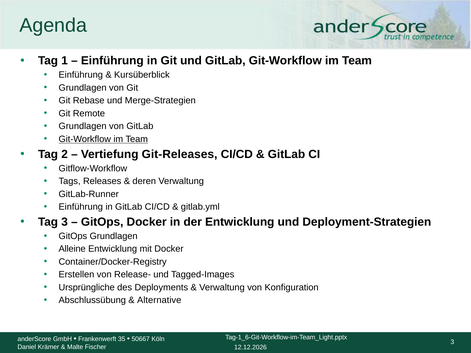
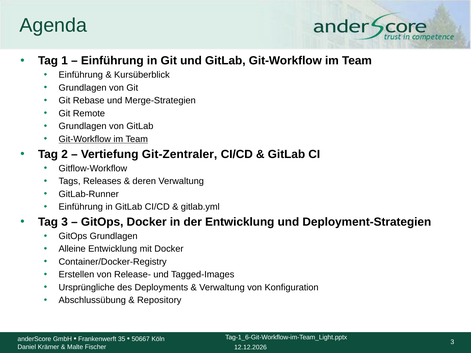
Git-Releases: Git-Releases -> Git-Zentraler
Alternative: Alternative -> Repository
